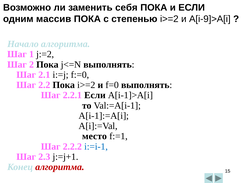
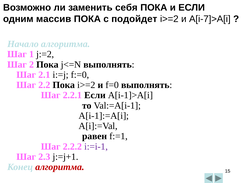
степенью: степенью -> подойдет
A[i-9]>A[i: A[i-9]>A[i -> A[i-7]>A[i
место: место -> равен
i:=i-1 colour: blue -> purple
